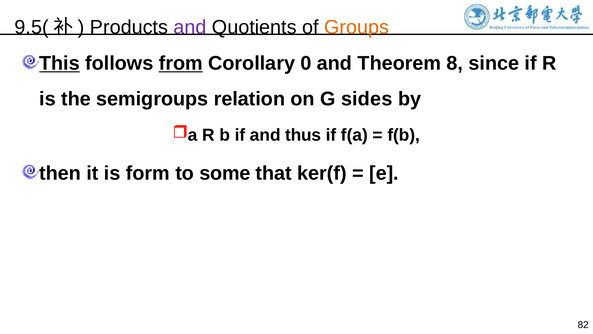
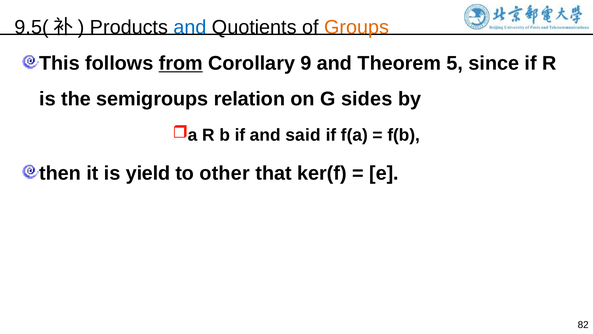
and at (190, 27) colour: purple -> blue
This underline: present -> none
0: 0 -> 9
8: 8 -> 5
thus: thus -> said
form: form -> yield
some: some -> other
